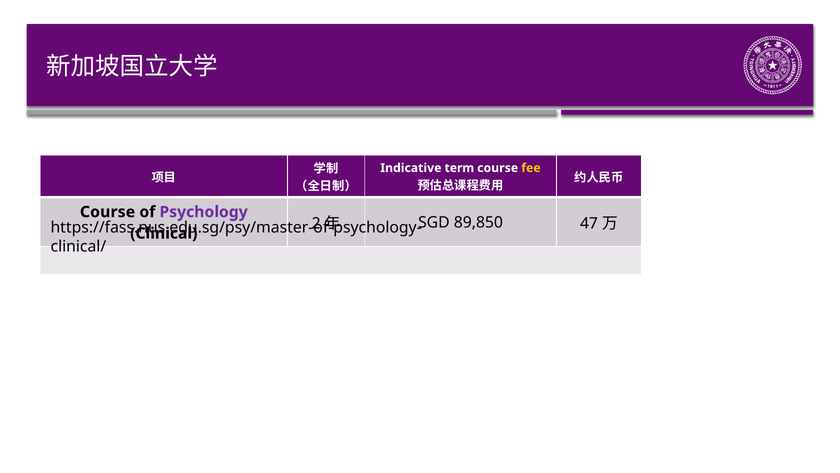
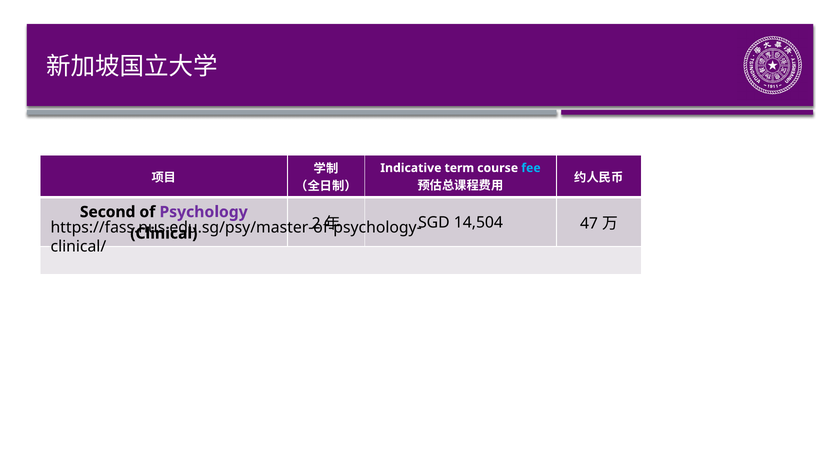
fee colour: yellow -> light blue
Course at (108, 212): Course -> Second
89,850: 89,850 -> 14,504
